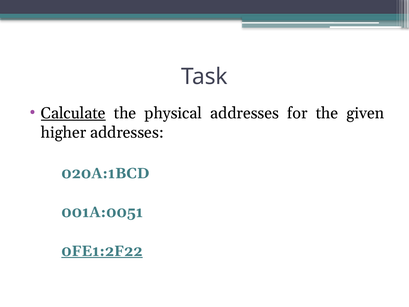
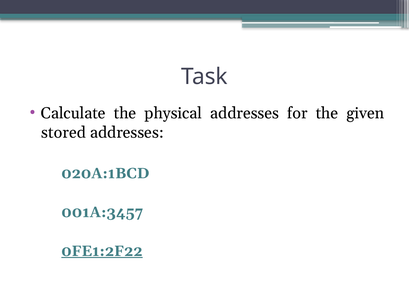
Calculate underline: present -> none
higher: higher -> stored
001A:0051: 001A:0051 -> 001A:3457
